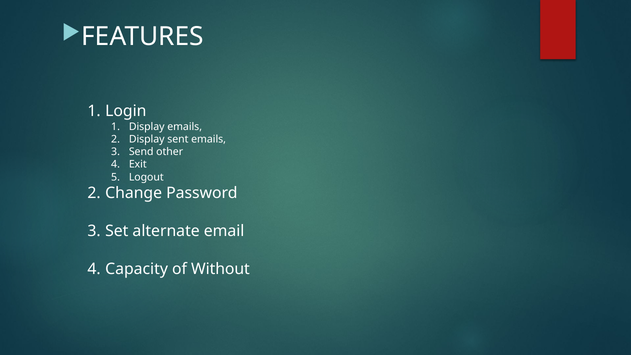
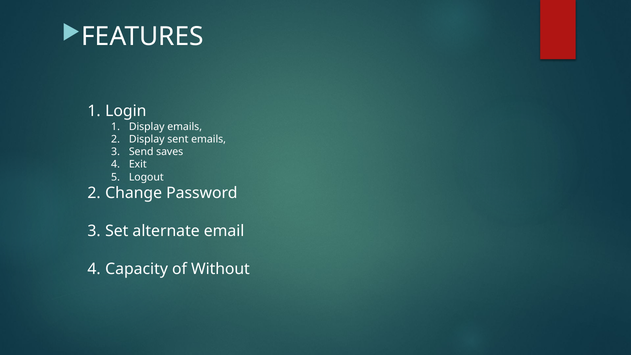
other: other -> saves
